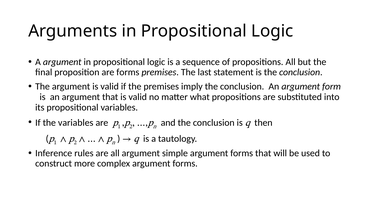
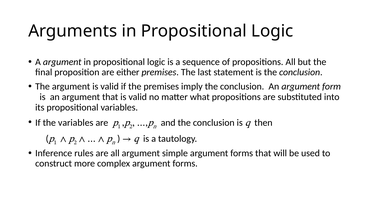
are forms: forms -> either
